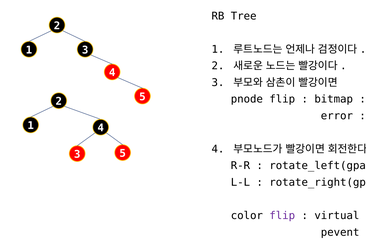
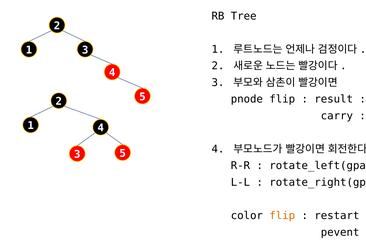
bitmap: bitmap -> result
error: error -> carry
flip at (282, 216) colour: purple -> orange
virtual: virtual -> restart
